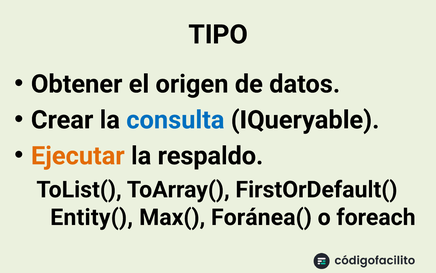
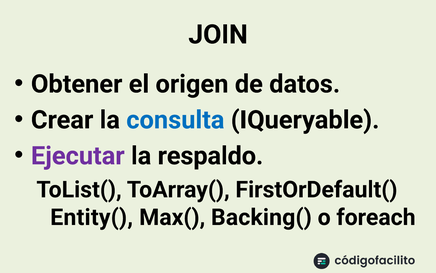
TIPO: TIPO -> JOIN
Ejecutar colour: orange -> purple
Foránea(: Foránea( -> Backing(
